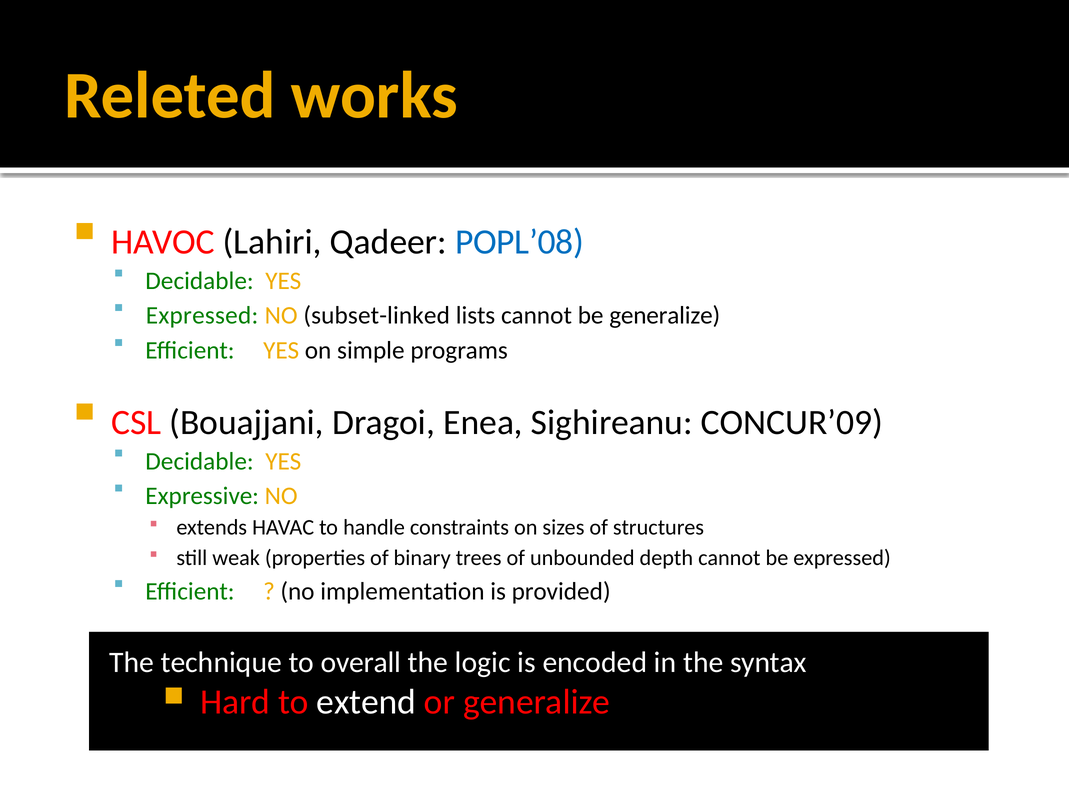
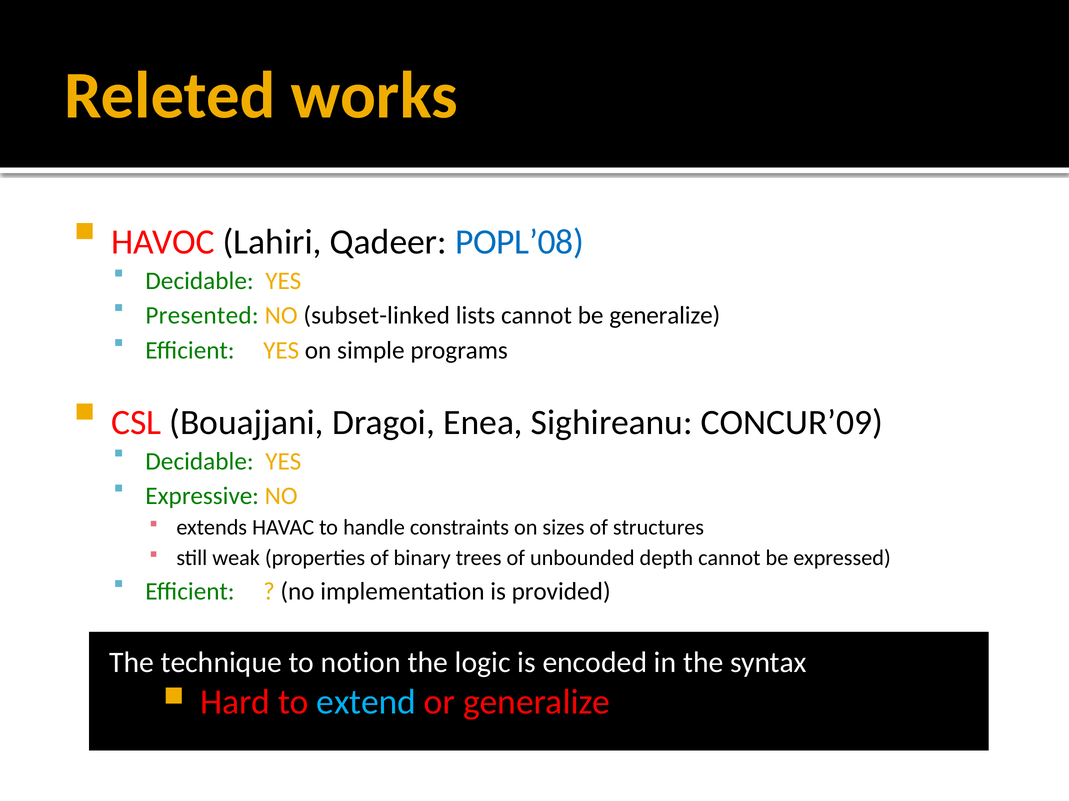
Expressed at (202, 316): Expressed -> Presented
overall: overall -> notion
extend colour: white -> light blue
